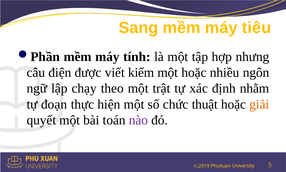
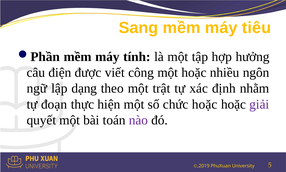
nhưng: nhưng -> hưởng
kiểm: kiểm -> công
chạy: chạy -> dạng
chức thuật: thuật -> hoặc
giải colour: orange -> purple
